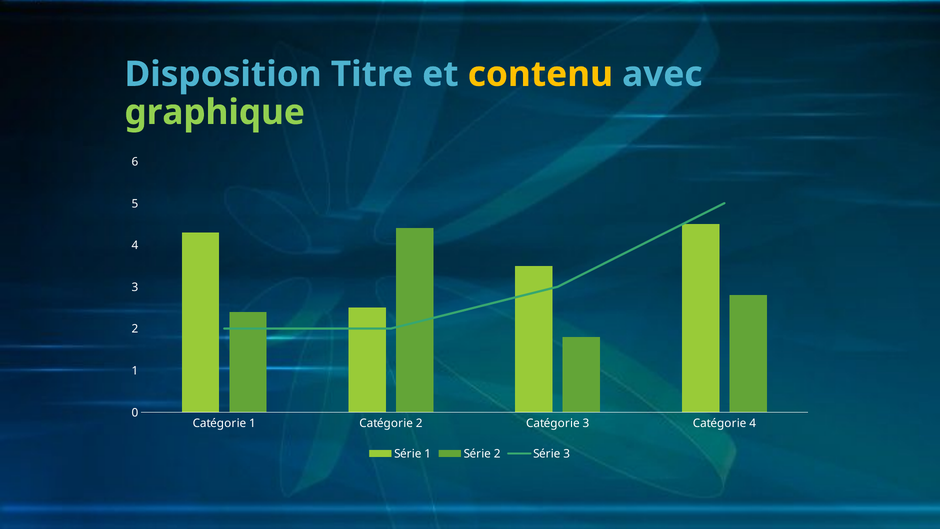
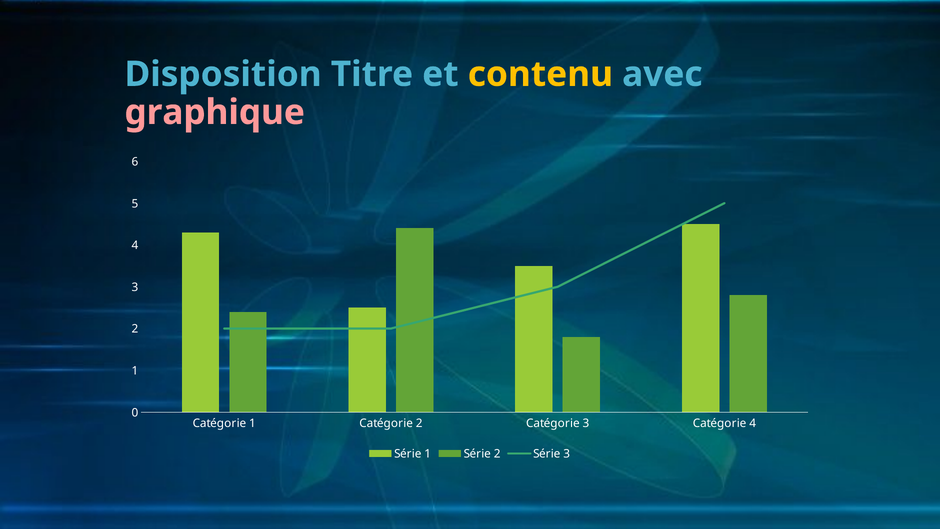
graphique colour: light green -> pink
